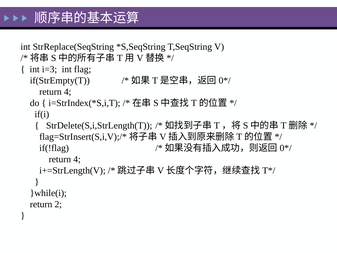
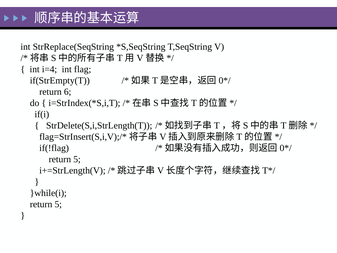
i=3: i=3 -> i=4
4 at (68, 92): 4 -> 6
4 at (77, 159): 4 -> 5
2 at (58, 204): 2 -> 5
